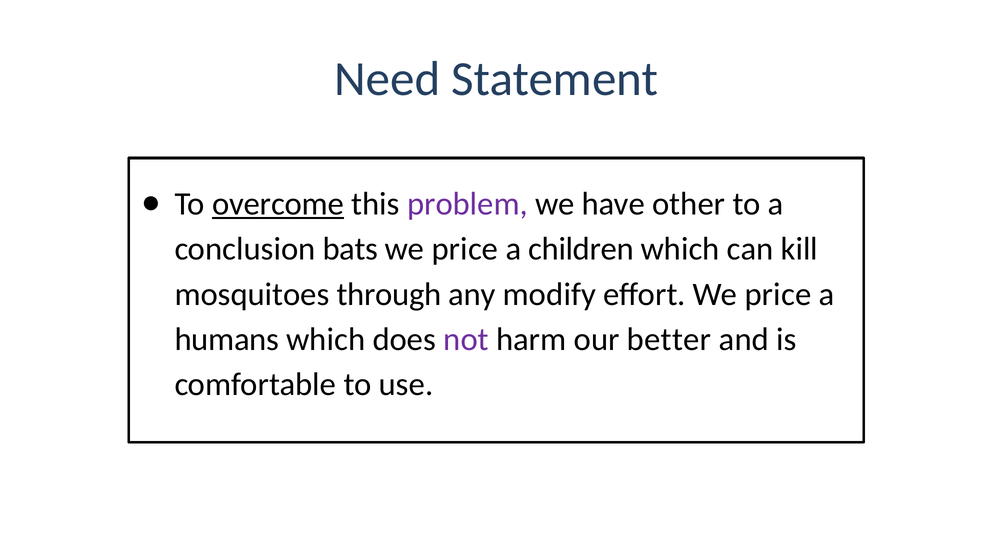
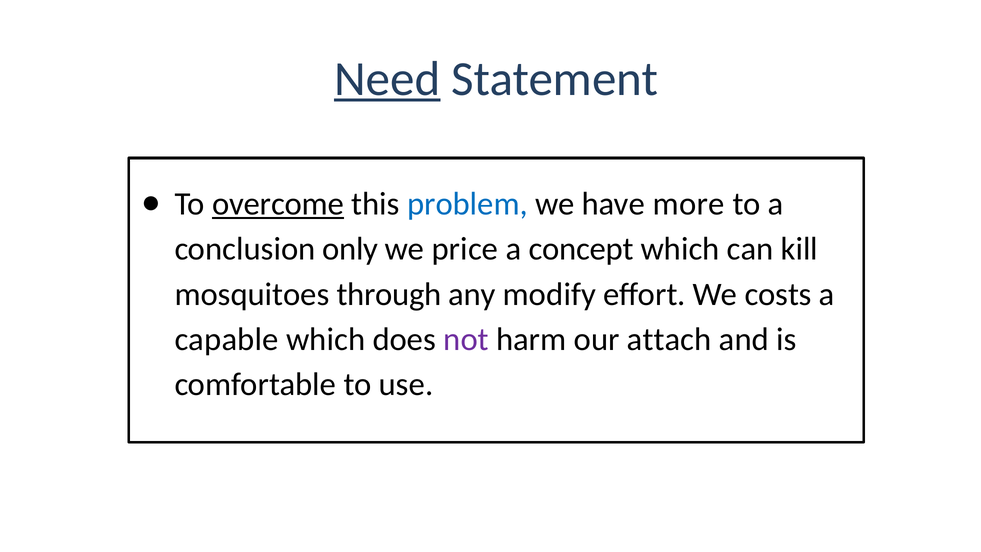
Need underline: none -> present
problem colour: purple -> blue
other: other -> more
bats: bats -> only
children: children -> concept
effort We price: price -> costs
humans: humans -> capable
better: better -> attach
